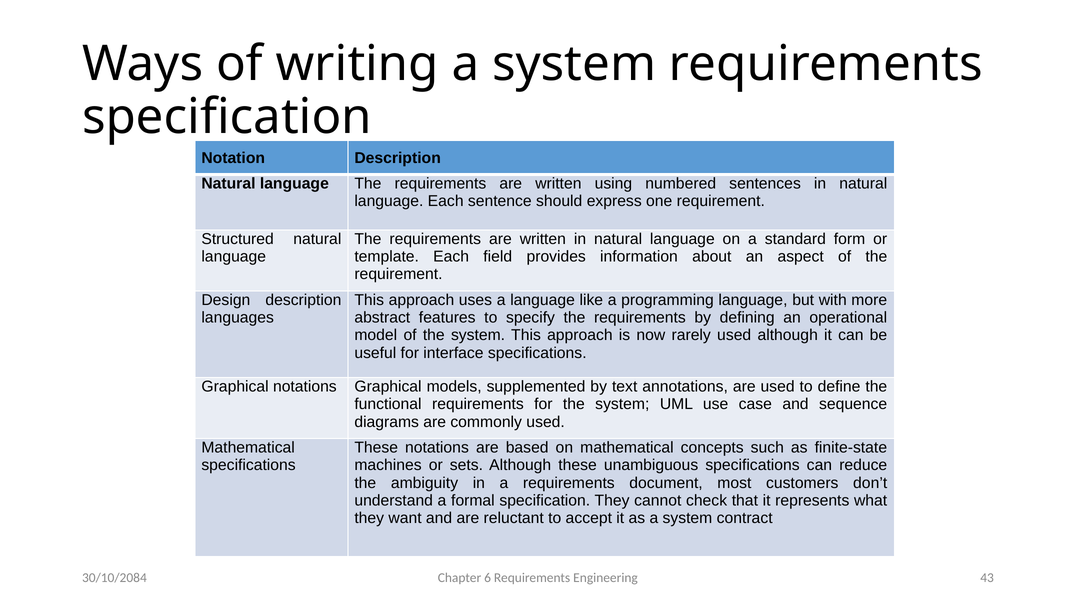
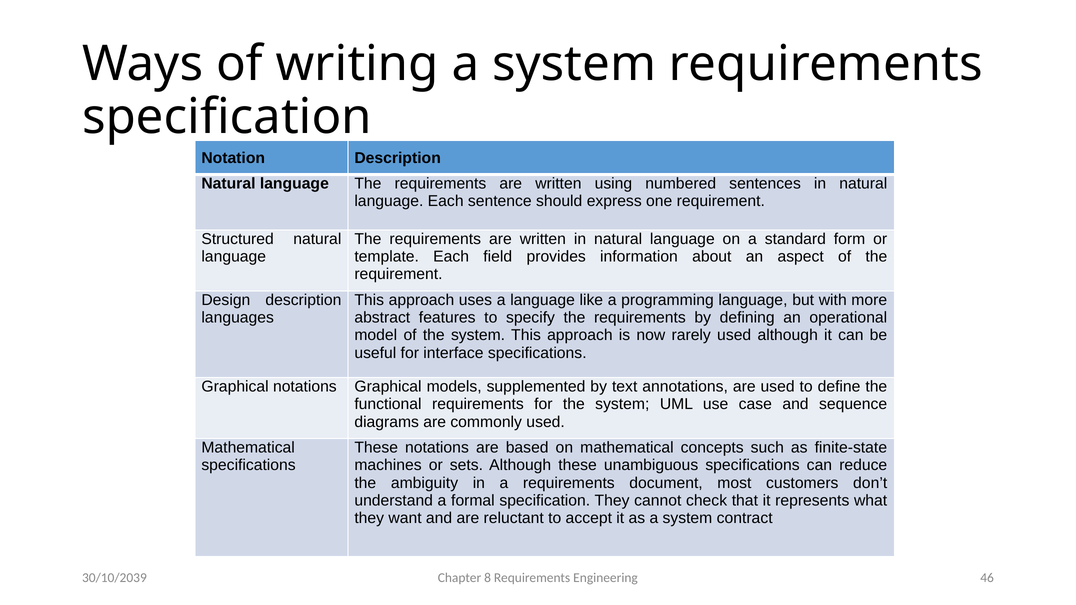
30/10/2084: 30/10/2084 -> 30/10/2039
6: 6 -> 8
43: 43 -> 46
